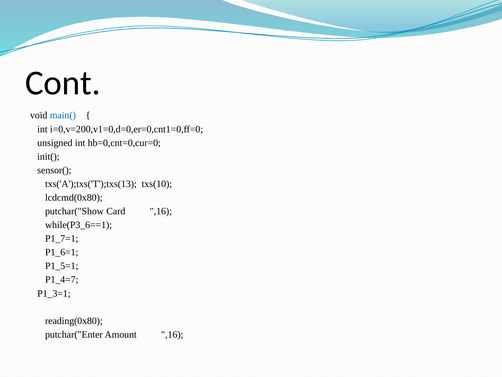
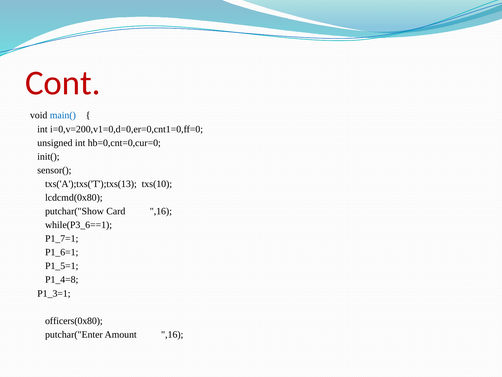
Cont colour: black -> red
P1_4=7: P1_4=7 -> P1_4=8
reading(0x80: reading(0x80 -> officers(0x80
